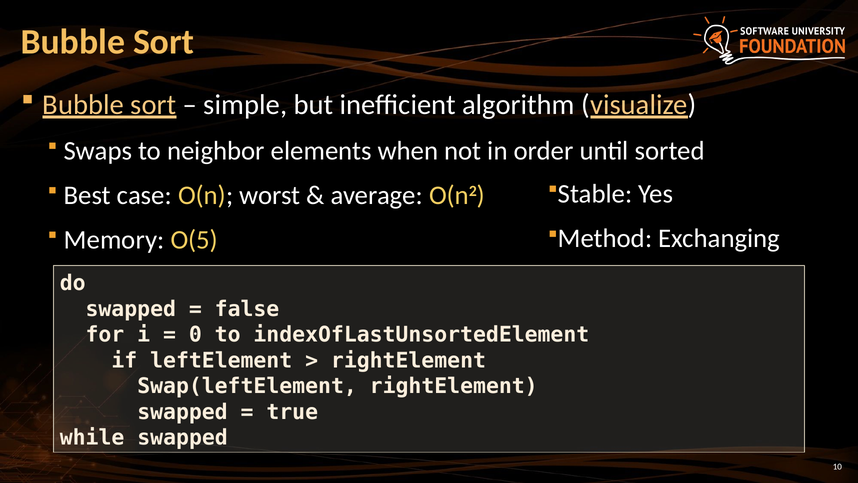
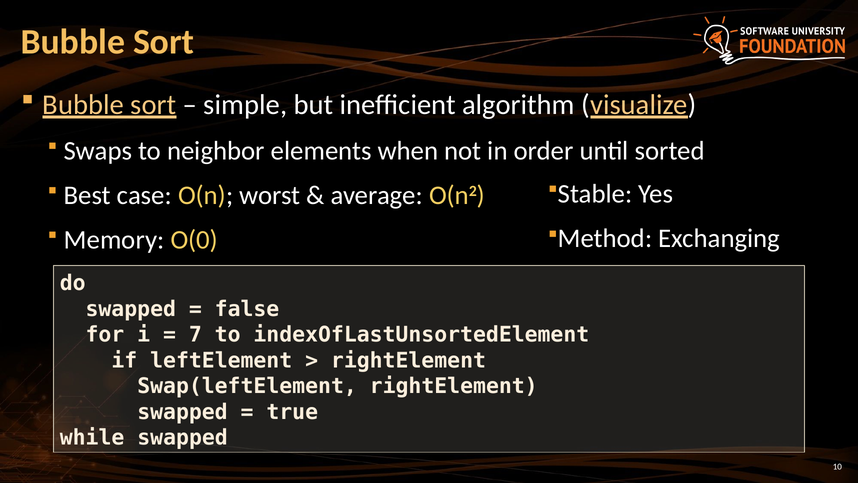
O(5: O(5 -> O(0
0: 0 -> 7
